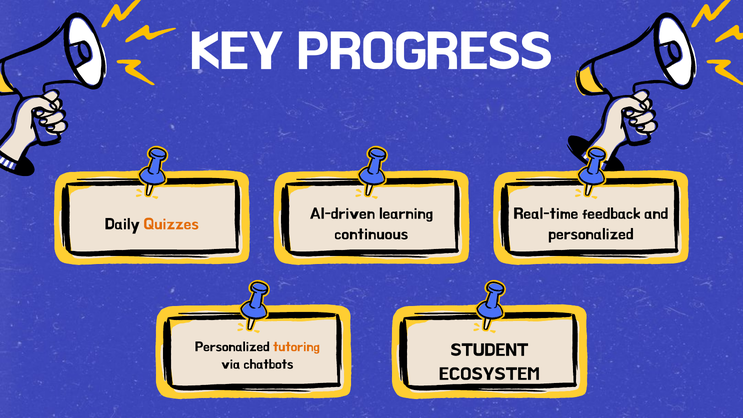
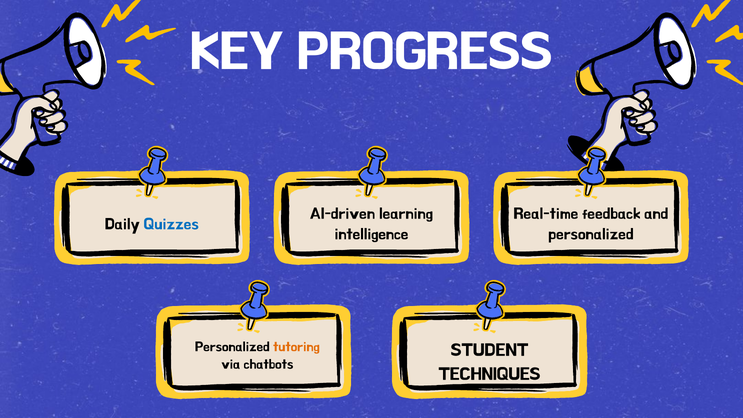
Quizzes colour: orange -> blue
continuous: continuous -> intelligence
ECOSYSTEM: ECOSYSTEM -> TECHNIQUES
